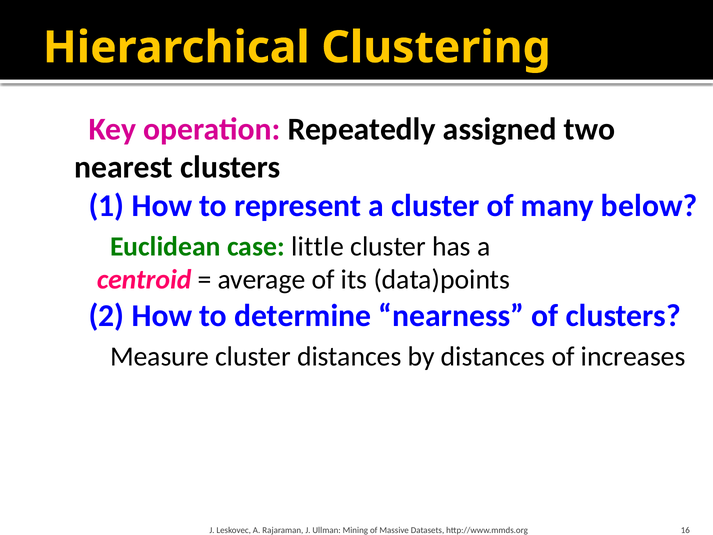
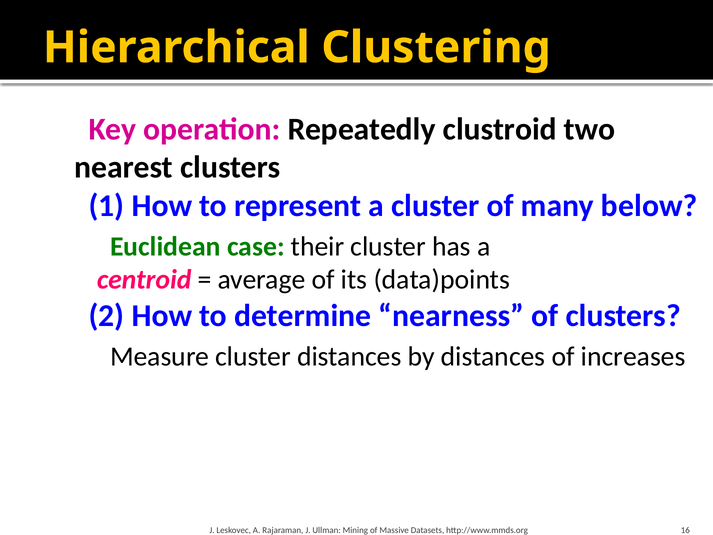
assigned: assigned -> clustroid
little: little -> their
